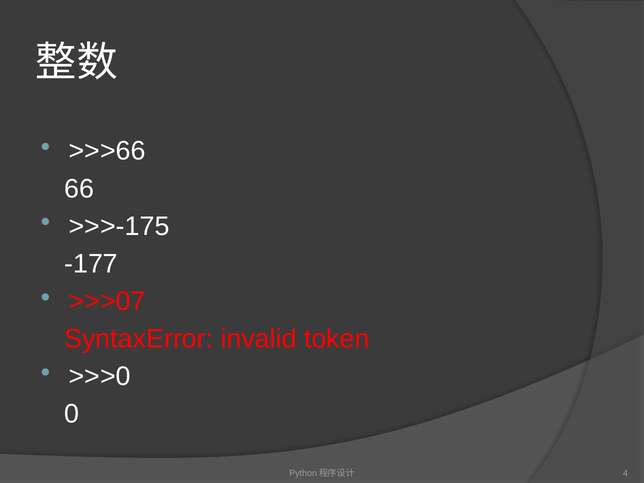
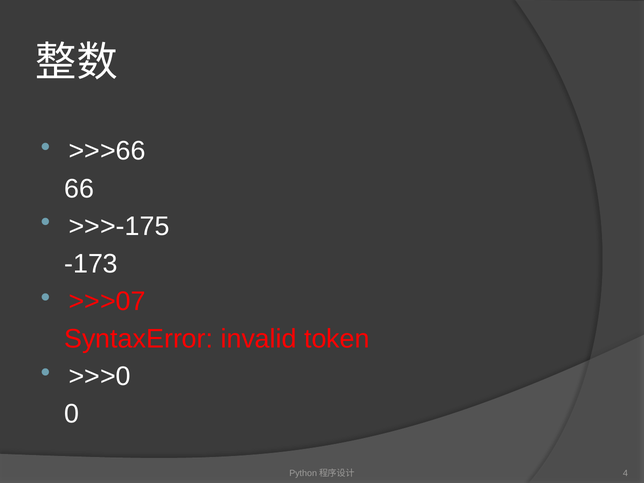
-177: -177 -> -173
